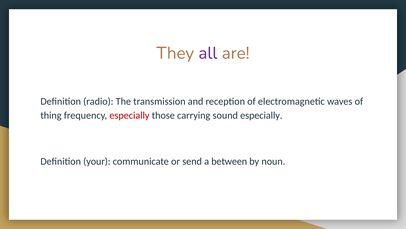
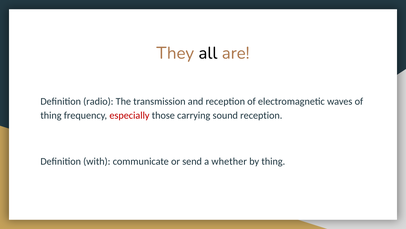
all colour: purple -> black
sound especially: especially -> reception
your: your -> with
between: between -> whether
by noun: noun -> thing
